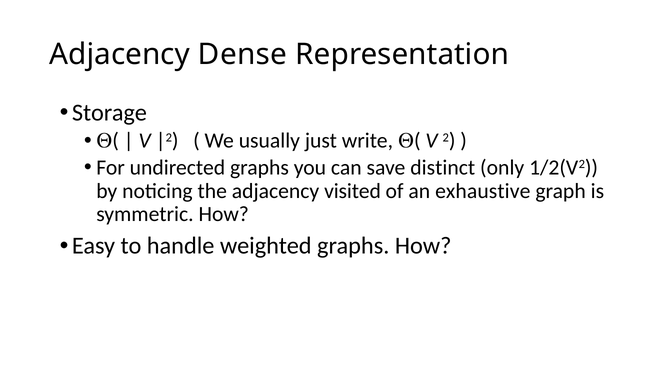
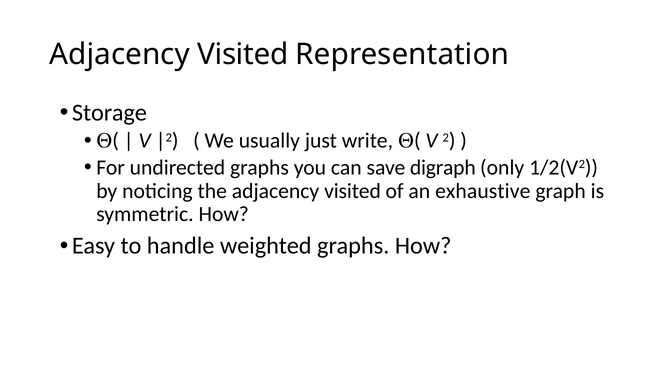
Dense at (243, 55): Dense -> Visited
distinct: distinct -> digraph
